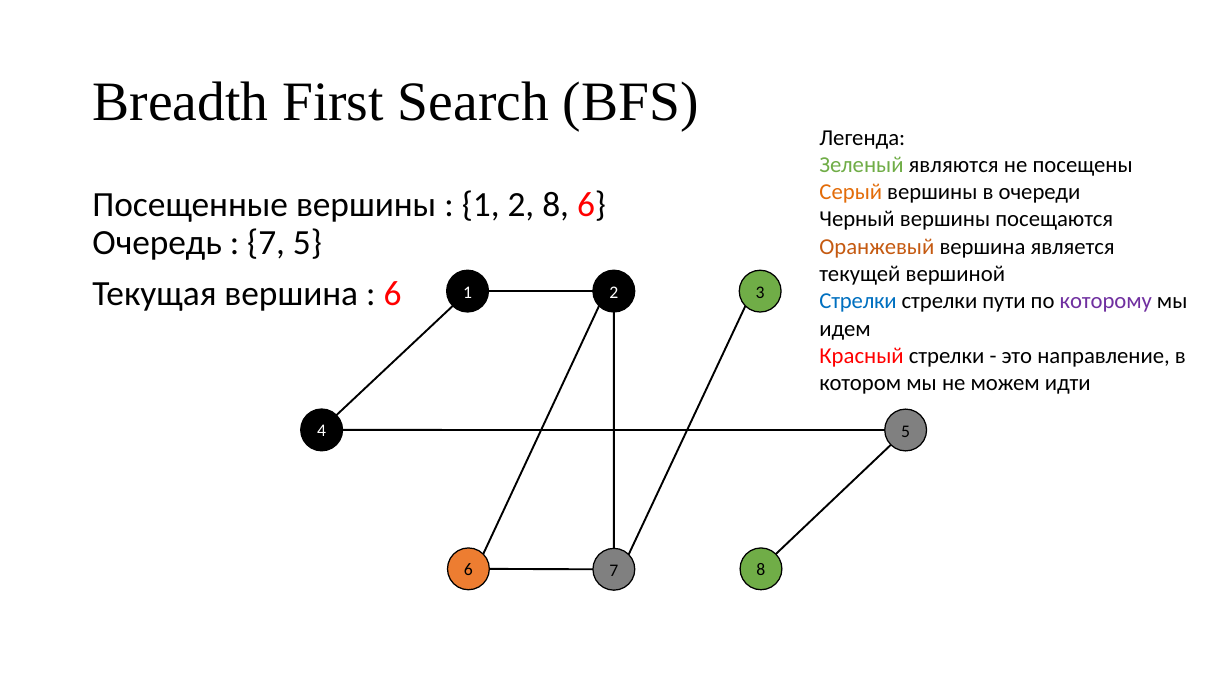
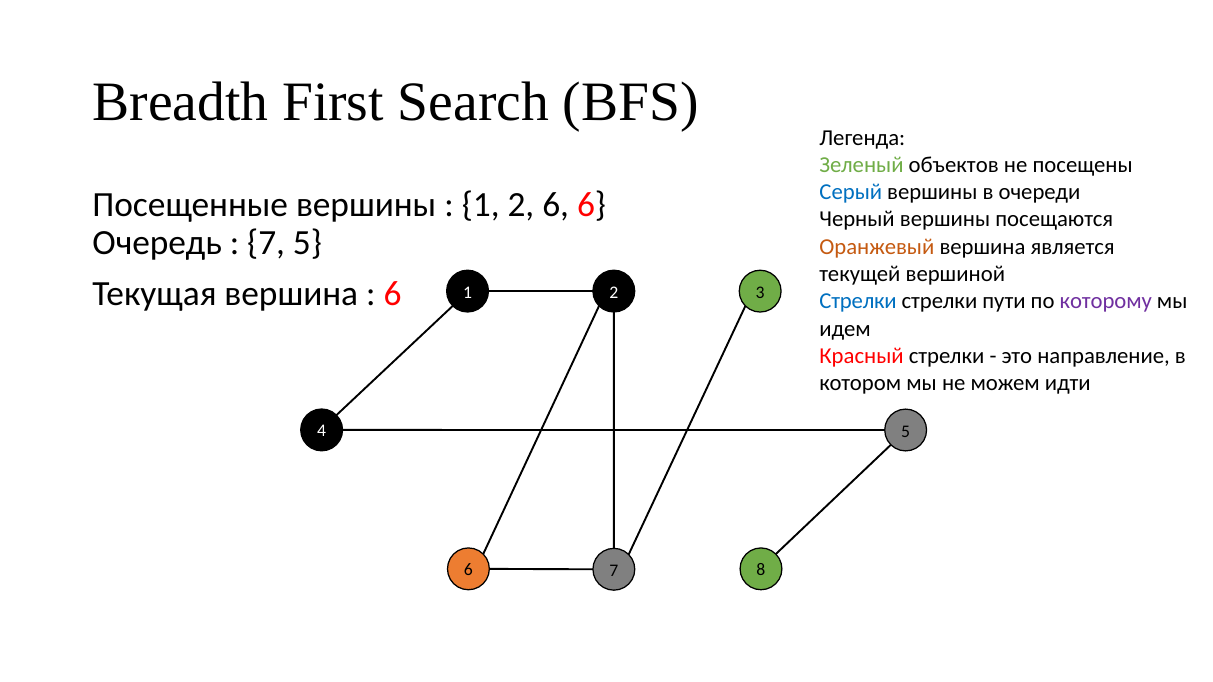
являются: являются -> объектов
Серый colour: orange -> blue
2 8: 8 -> 6
